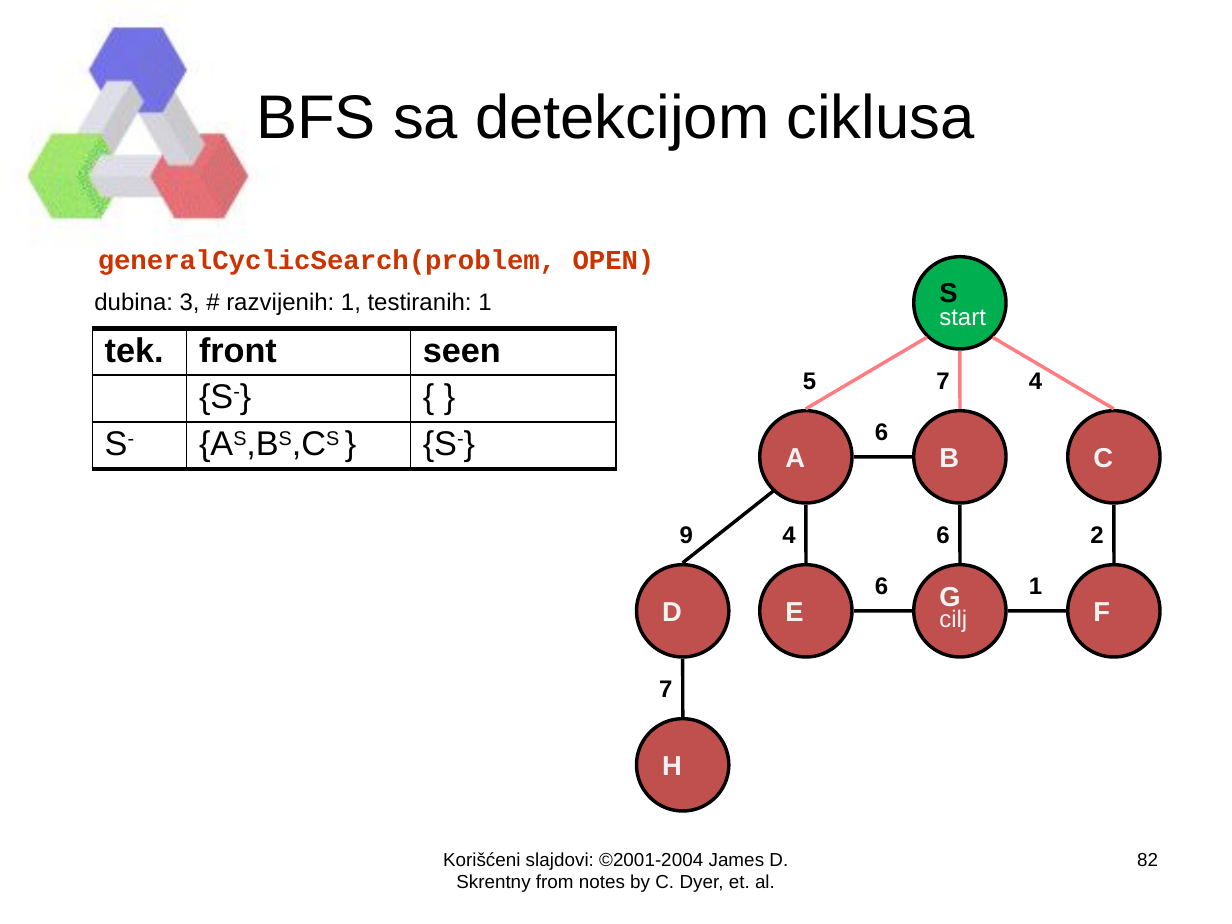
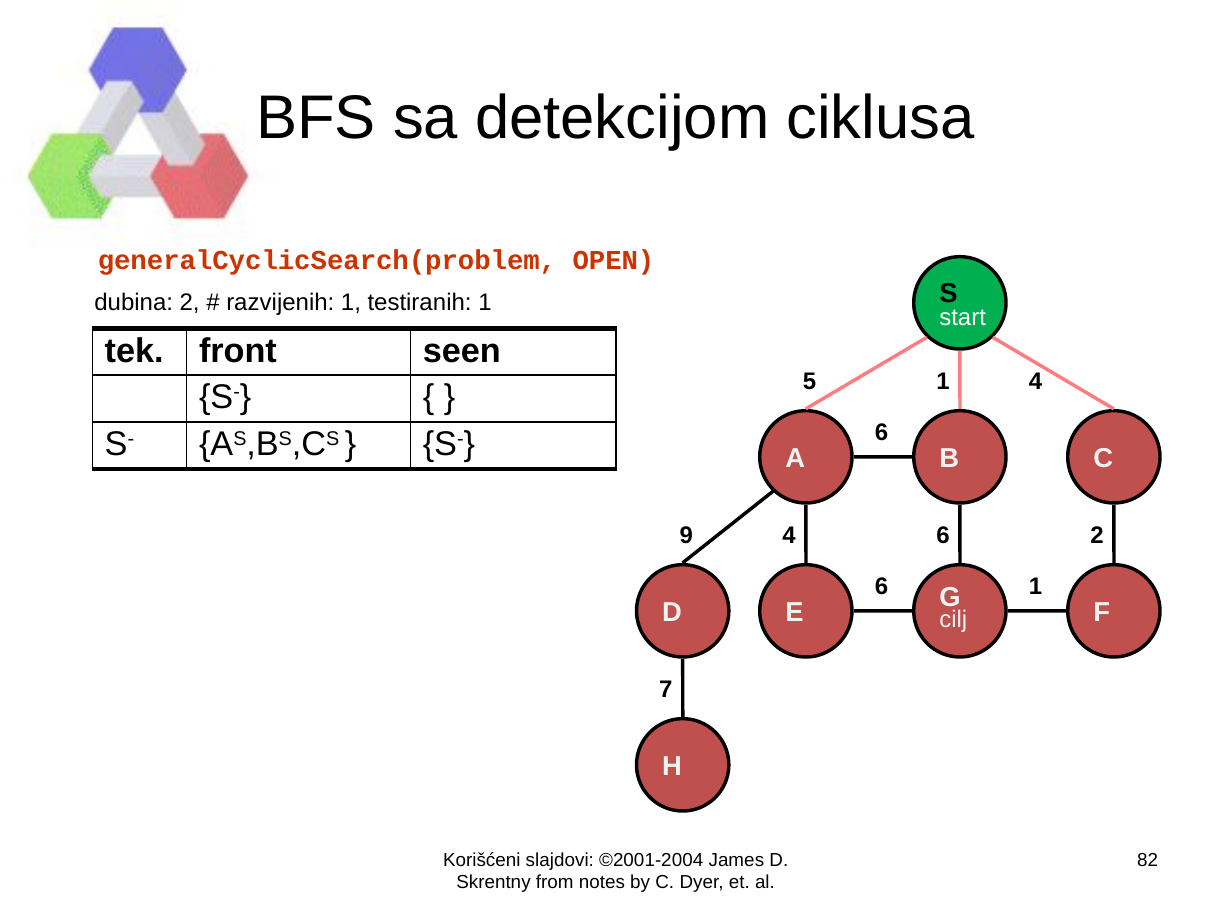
dubina 3: 3 -> 2
5 7: 7 -> 1
